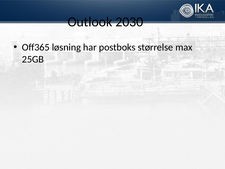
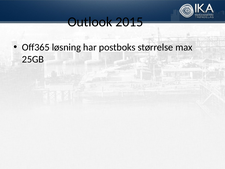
2030: 2030 -> 2015
